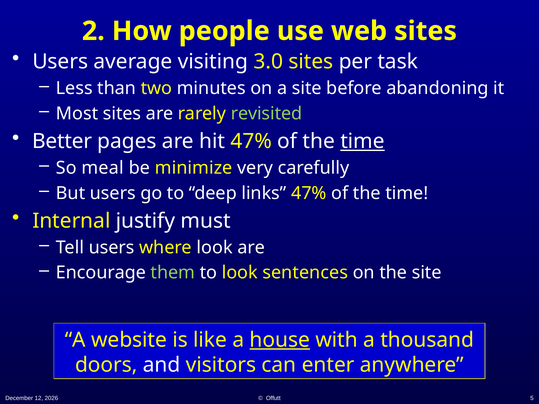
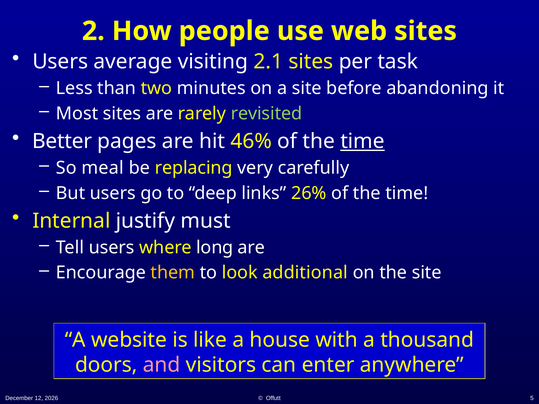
3.0: 3.0 -> 2.1
hit 47%: 47% -> 46%
minimize: minimize -> replacing
links 47%: 47% -> 26%
where look: look -> long
them colour: light green -> yellow
sentences: sentences -> additional
house underline: present -> none
and colour: white -> pink
